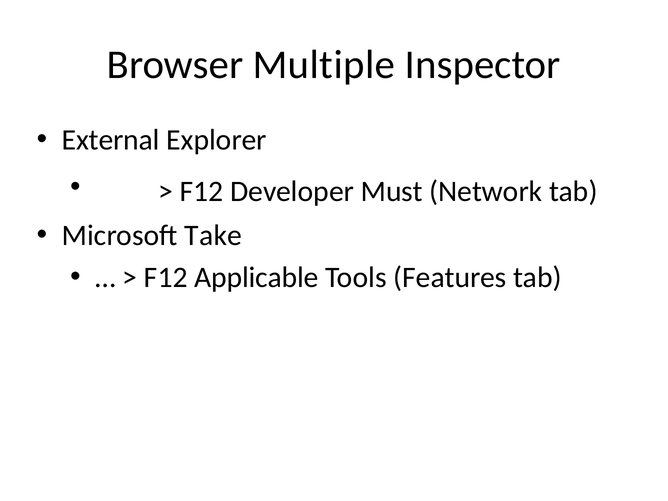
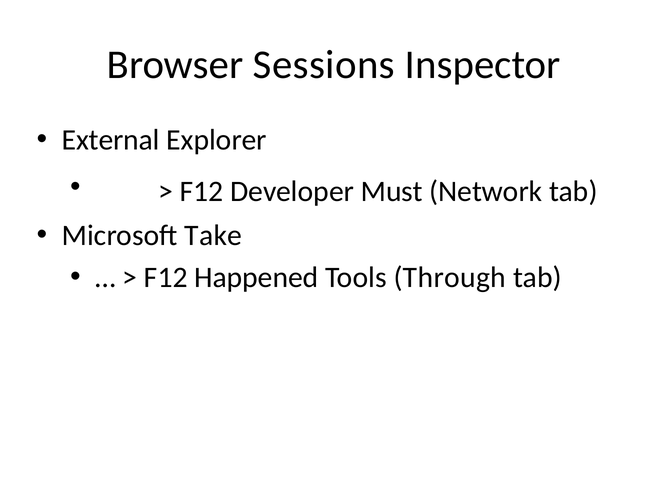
Multiple: Multiple -> Sessions
Applicable: Applicable -> Happened
Features: Features -> Through
